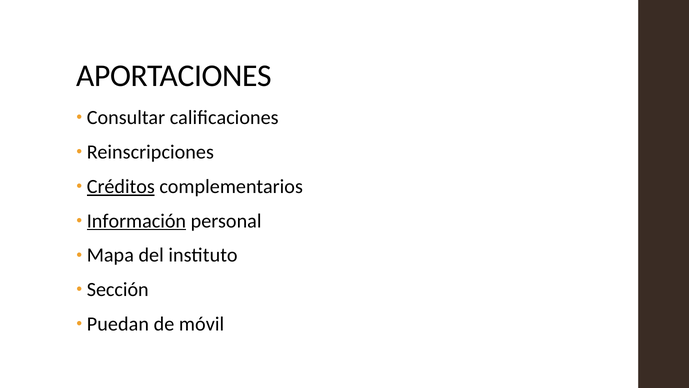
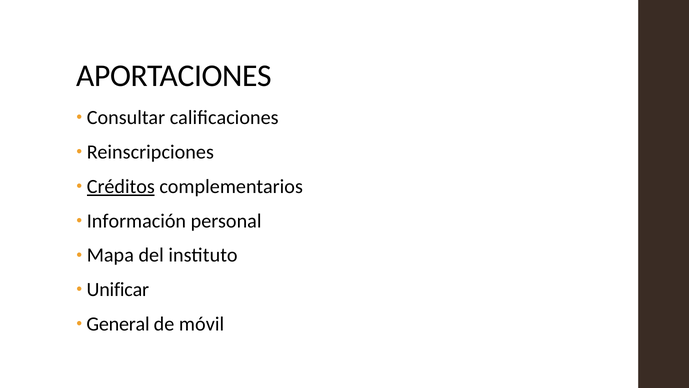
Información underline: present -> none
Sección: Sección -> Unificar
Puedan: Puedan -> General
